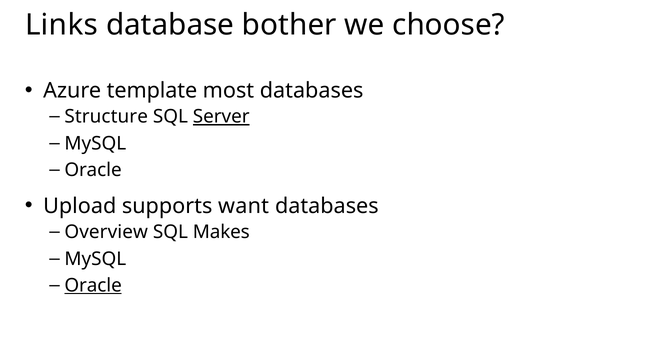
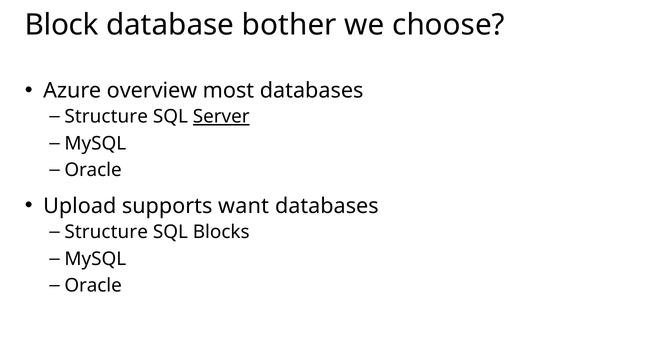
Links: Links -> Block
template: template -> overview
Overview at (106, 232): Overview -> Structure
Makes: Makes -> Blocks
Oracle at (93, 286) underline: present -> none
